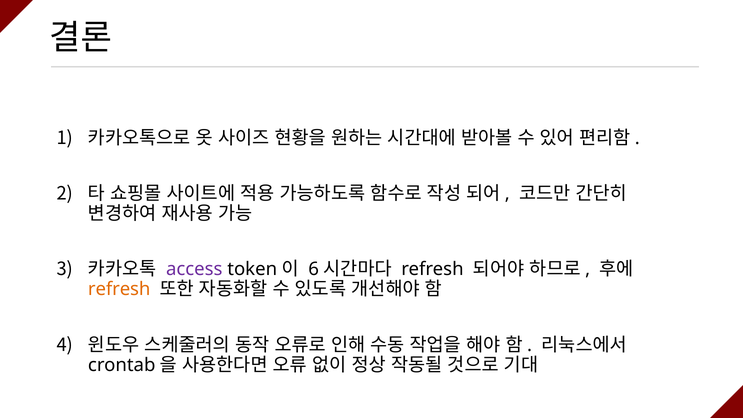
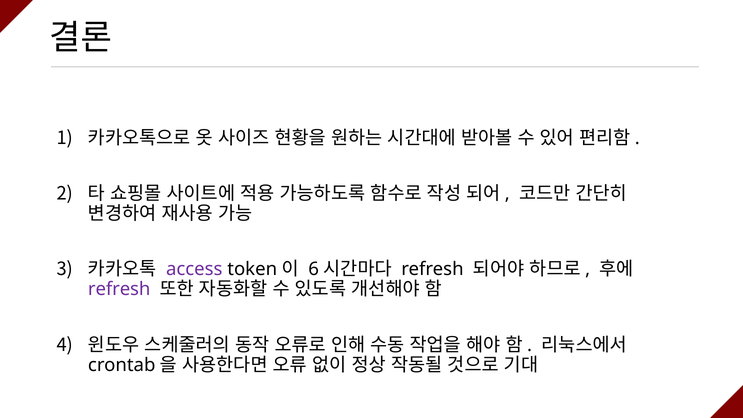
refresh at (119, 289) colour: orange -> purple
